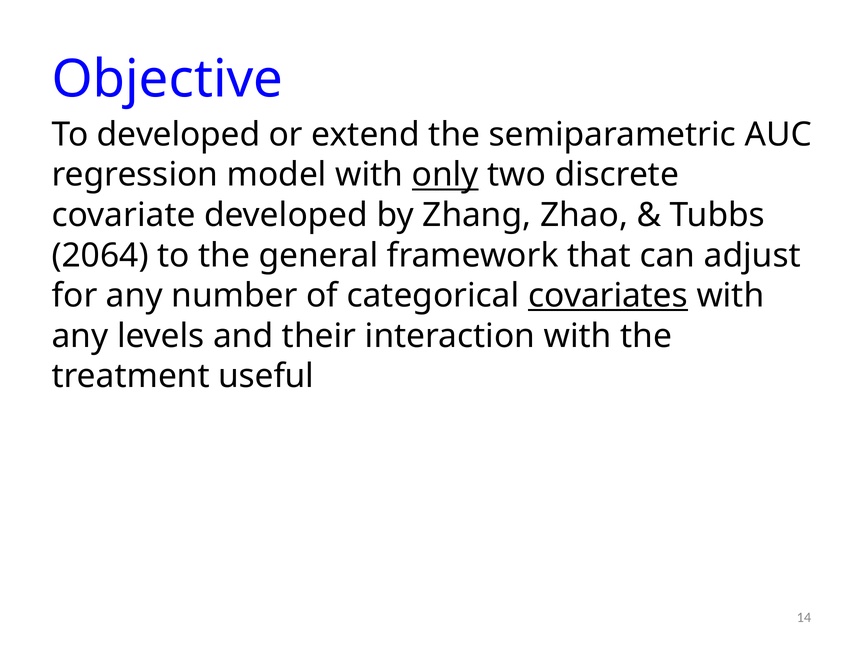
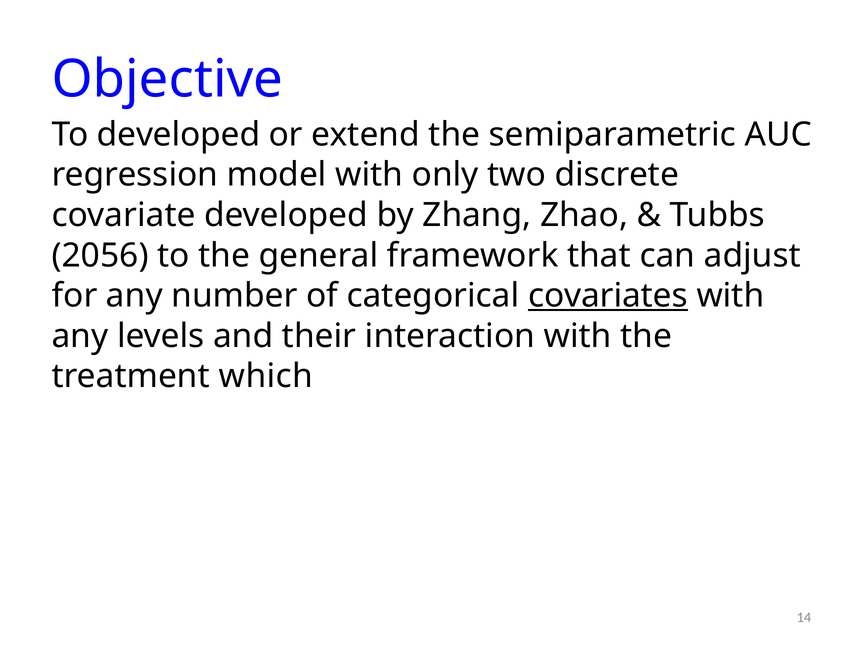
only underline: present -> none
2064: 2064 -> 2056
useful: useful -> which
